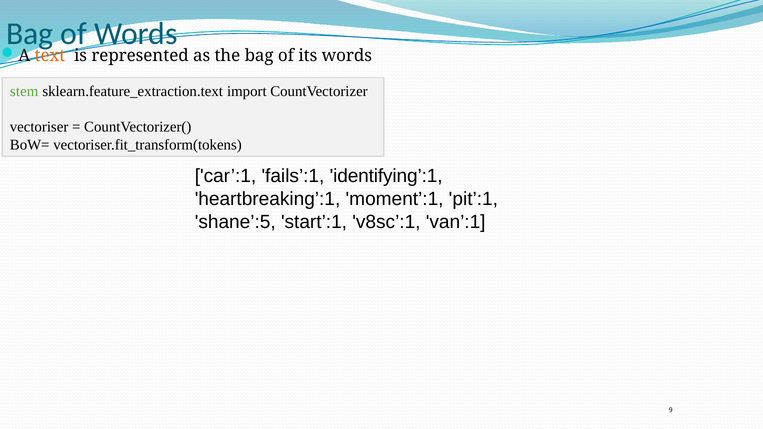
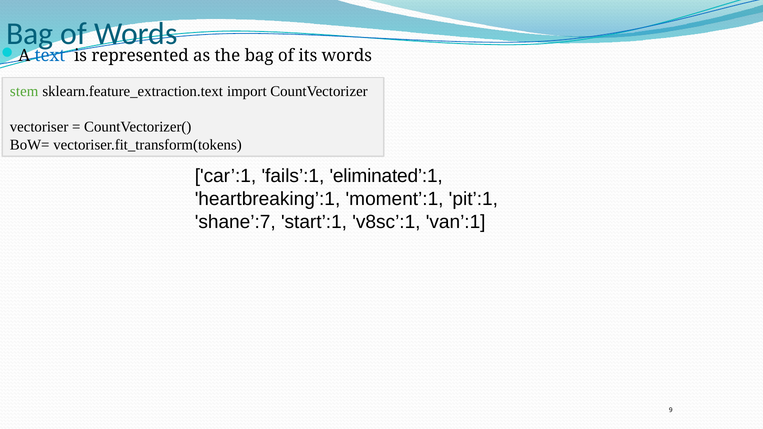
text colour: orange -> blue
identifying’:1: identifying’:1 -> eliminated’:1
shane’:5: shane’:5 -> shane’:7
